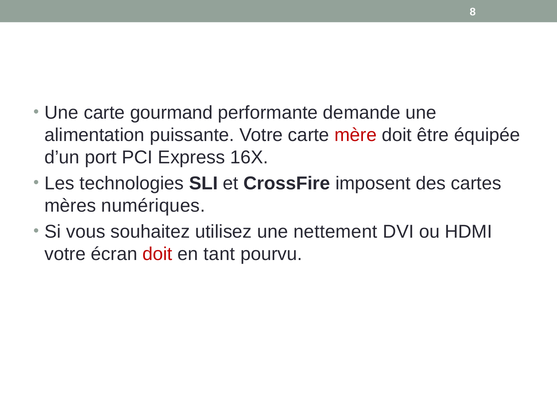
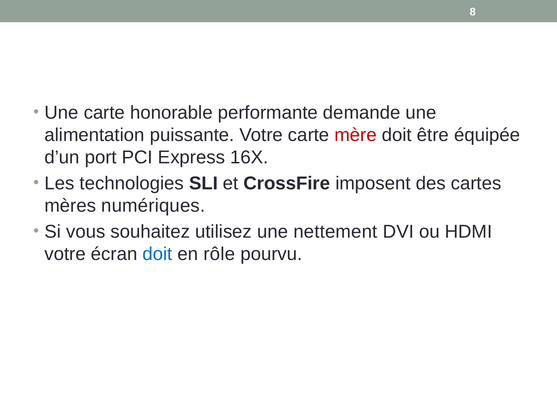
gourmand: gourmand -> honorable
doit at (157, 254) colour: red -> blue
tant: tant -> rôle
